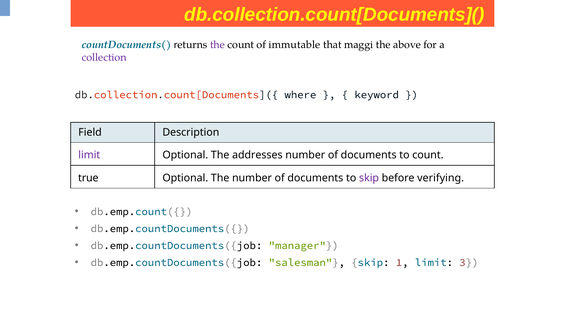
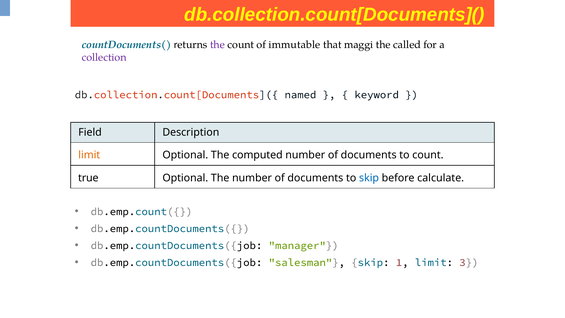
above: above -> called
where: where -> named
limit at (89, 155) colour: purple -> orange
addresses: addresses -> computed
skip at (369, 178) colour: purple -> blue
verifying: verifying -> calculate
